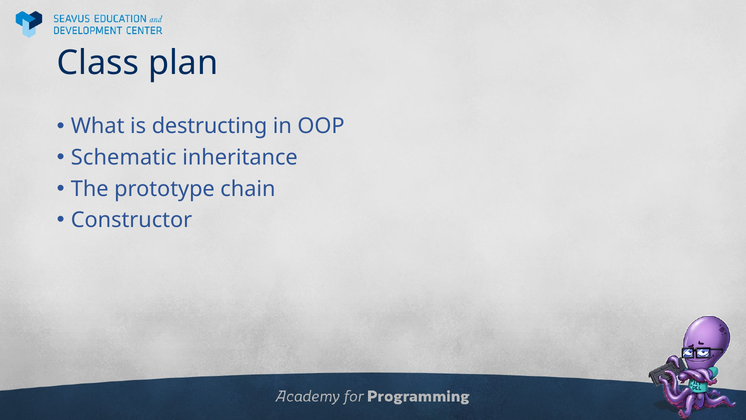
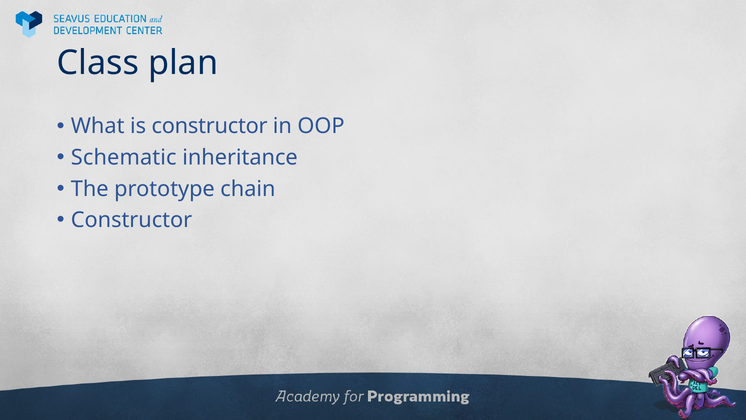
is destructing: destructing -> constructor
